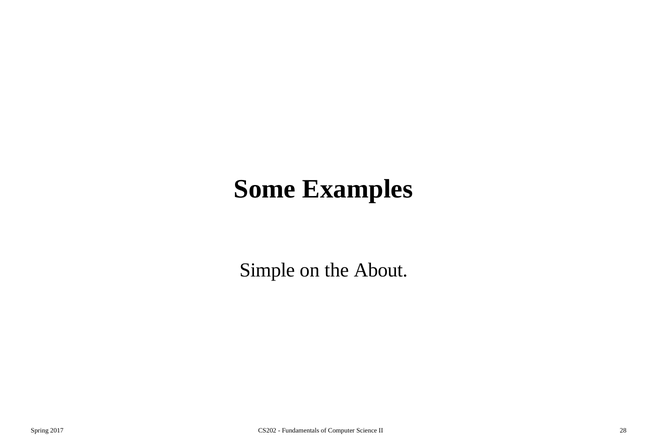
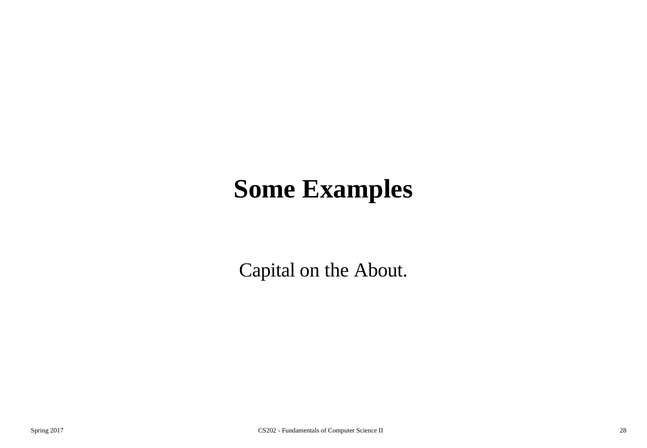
Simple: Simple -> Capital
